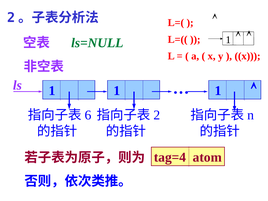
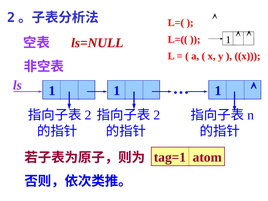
ls=NULL colour: green -> red
6 at (88, 115): 6 -> 2
tag=4: tag=4 -> tag=1
